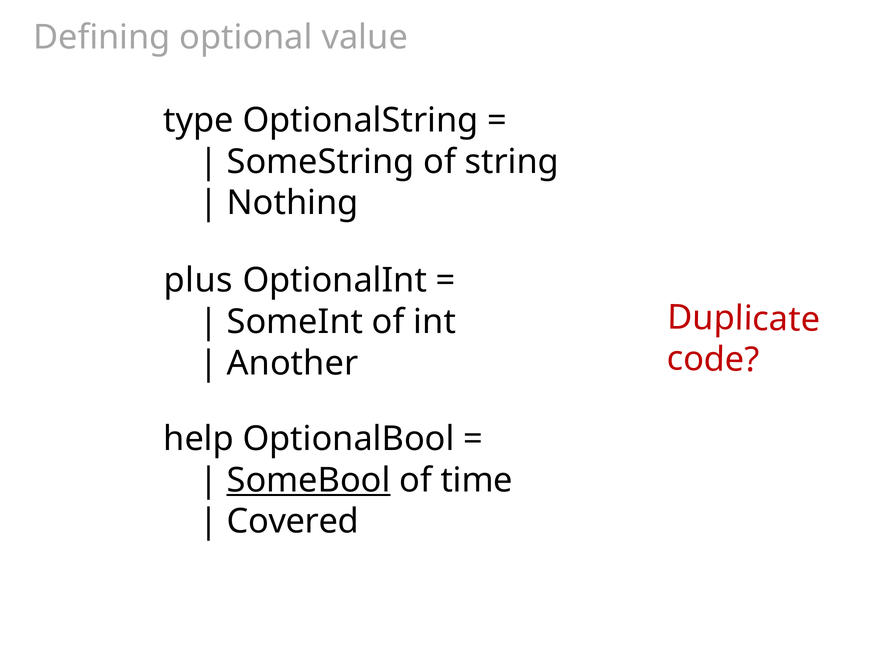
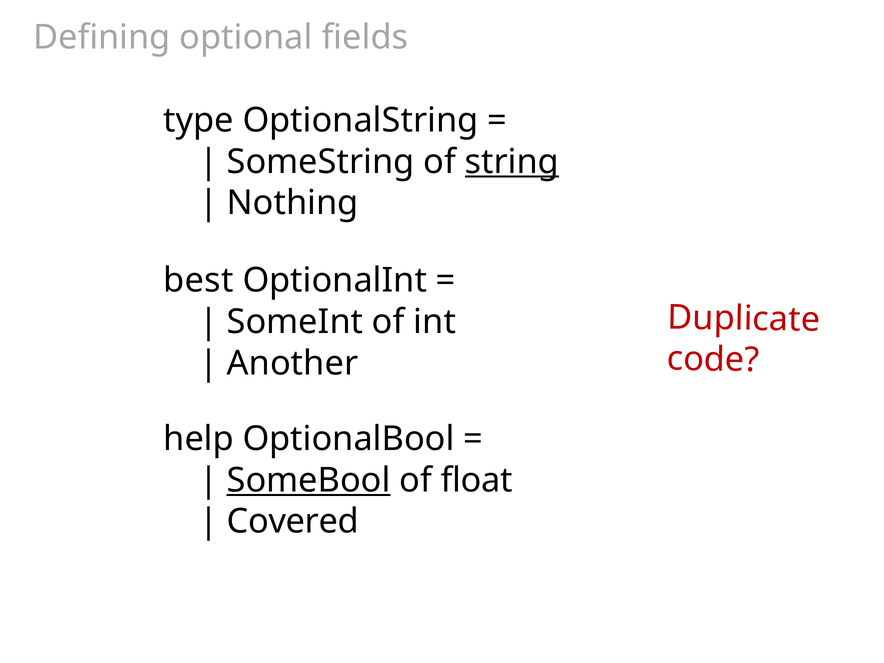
value: value -> fields
string underline: none -> present
plus: plus -> best
time: time -> float
